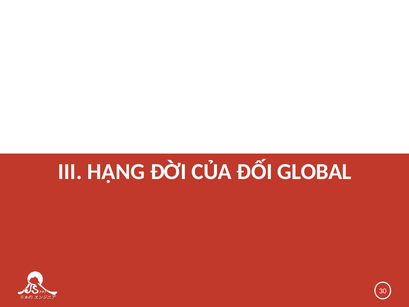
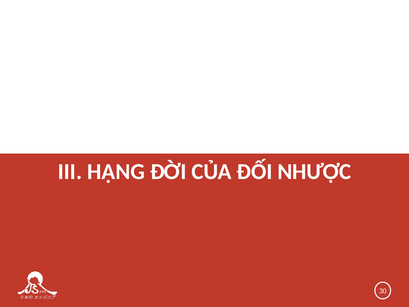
GLOBAL: GLOBAL -> NHƯỢC
